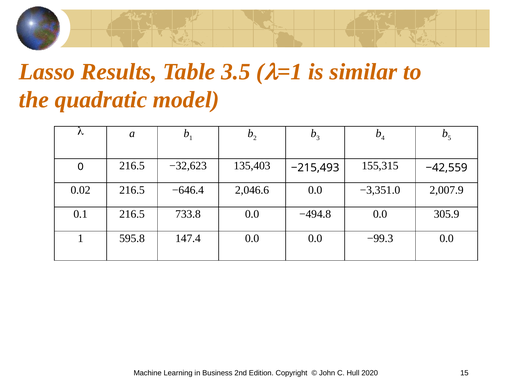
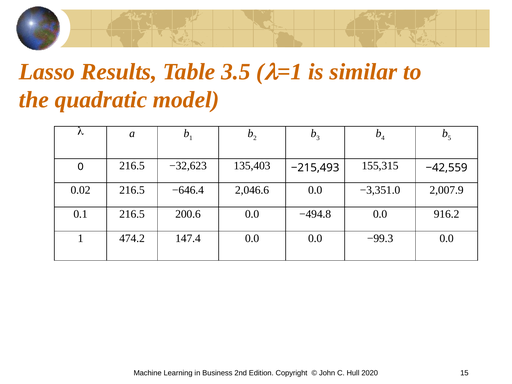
733.8: 733.8 -> 200.6
305.9: 305.9 -> 916.2
595.8: 595.8 -> 474.2
